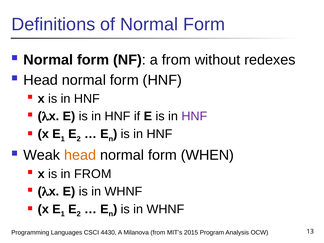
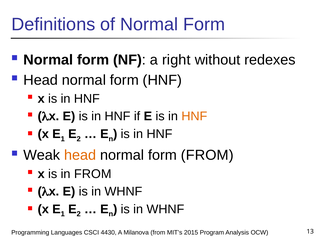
a from: from -> right
HNF at (194, 116) colour: purple -> orange
form WHEN: WHEN -> FROM
